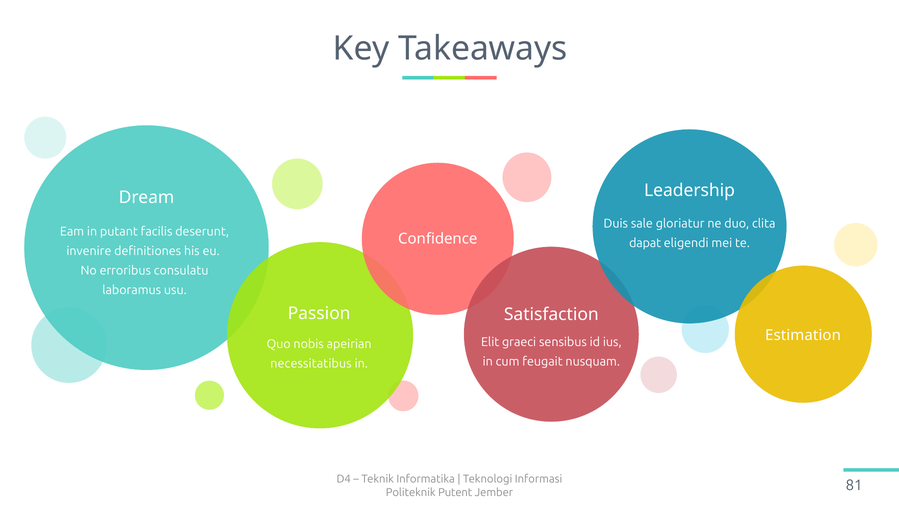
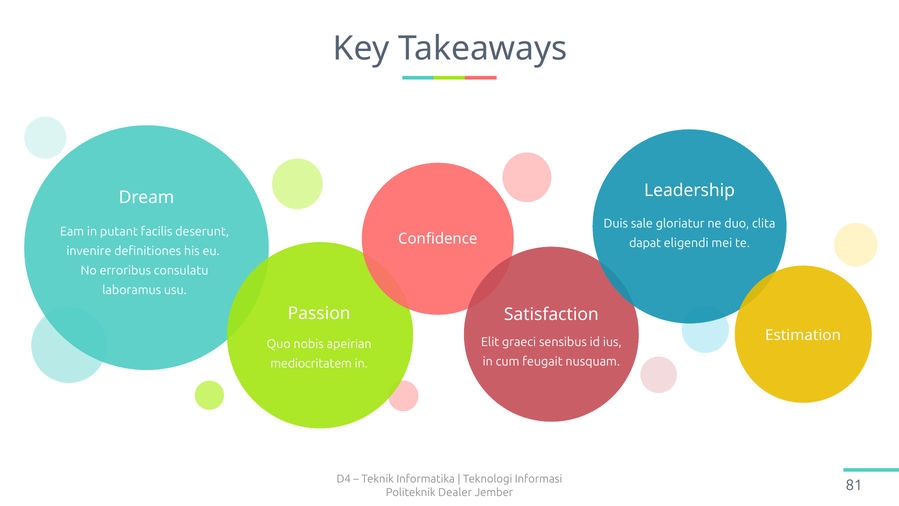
necessitatibus: necessitatibus -> mediocritatem
Putent: Putent -> Dealer
